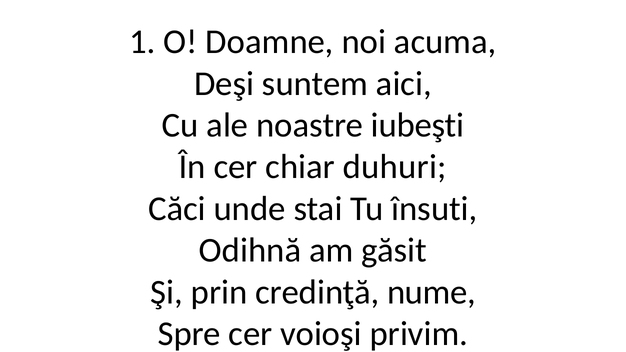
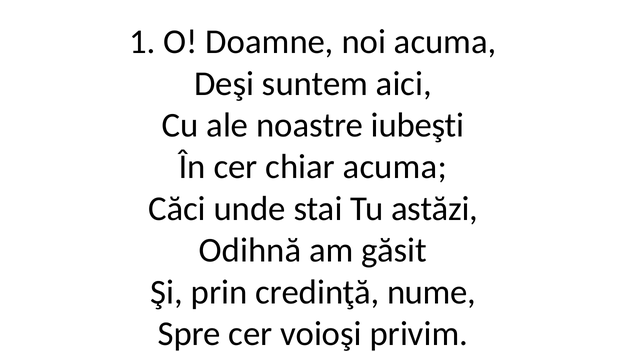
chiar duhuri: duhuri -> acuma
însuti: însuti -> astăzi
